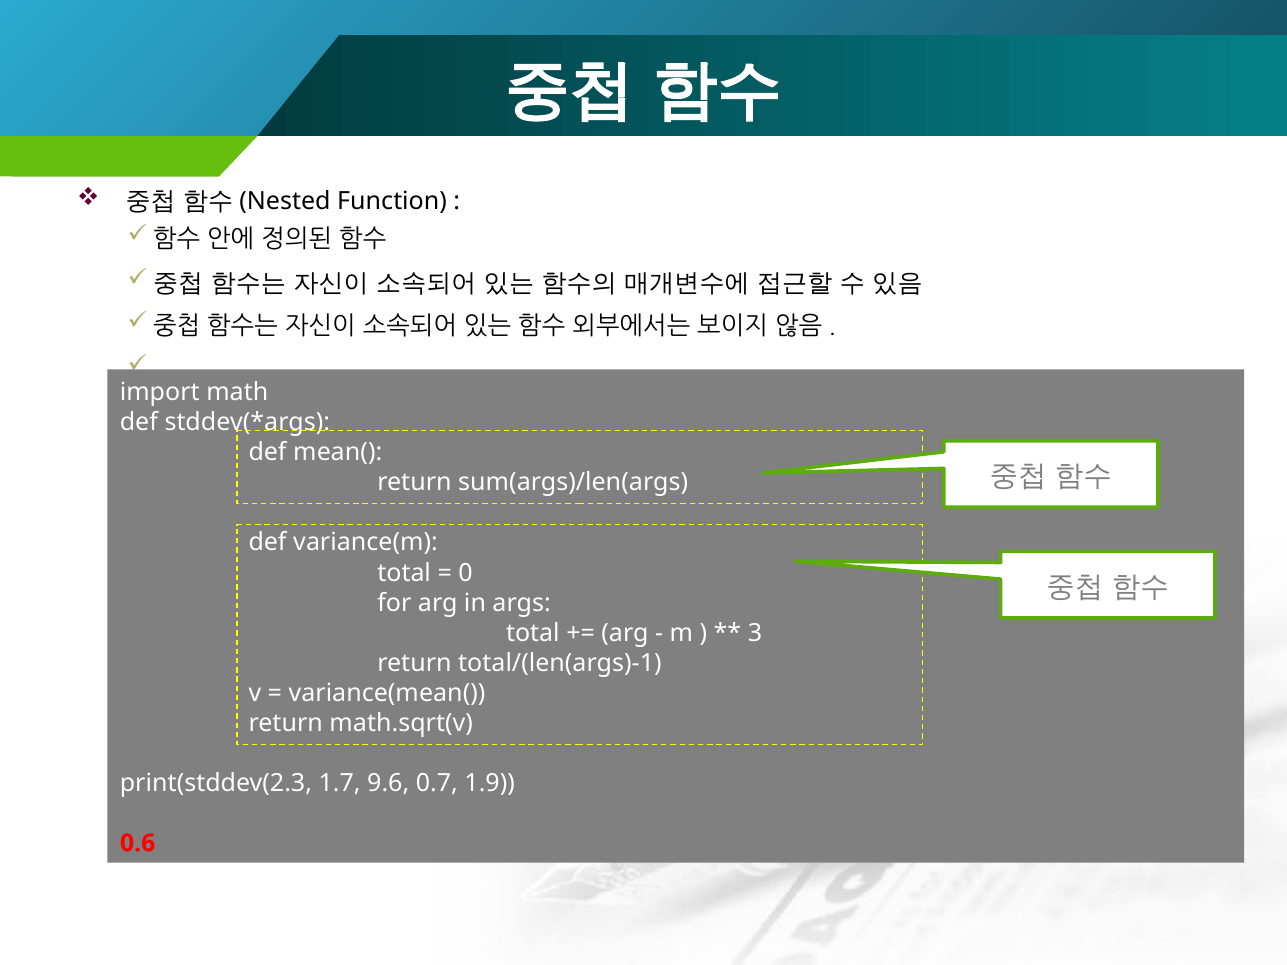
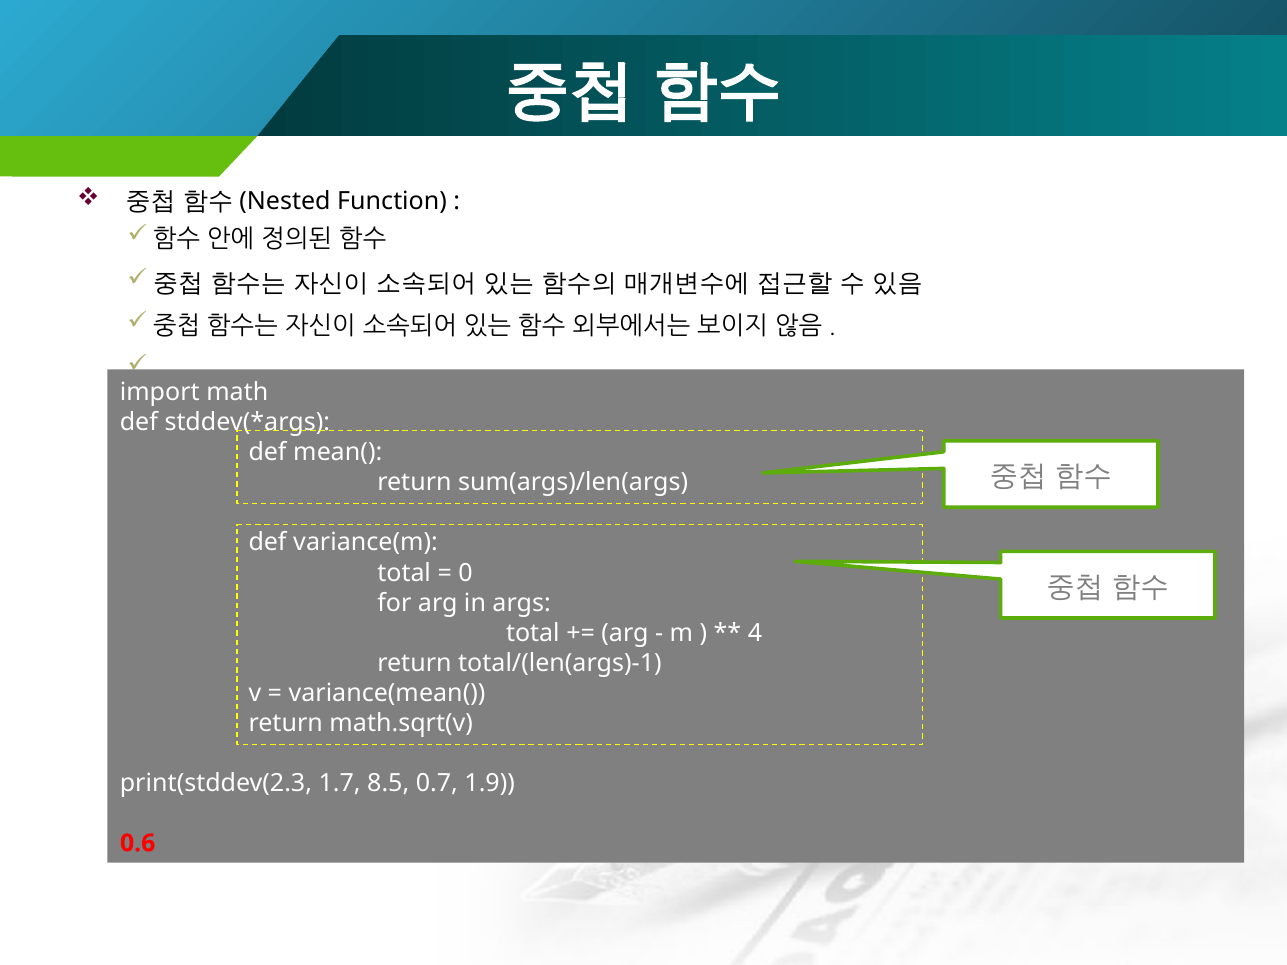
3: 3 -> 4
9.6: 9.6 -> 8.5
